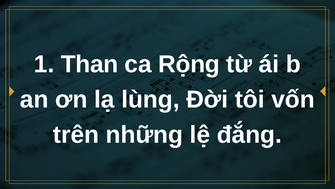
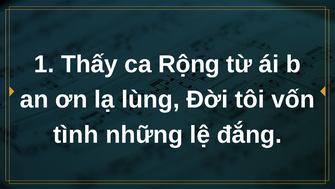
Than: Than -> Thấy
trên: trên -> tình
